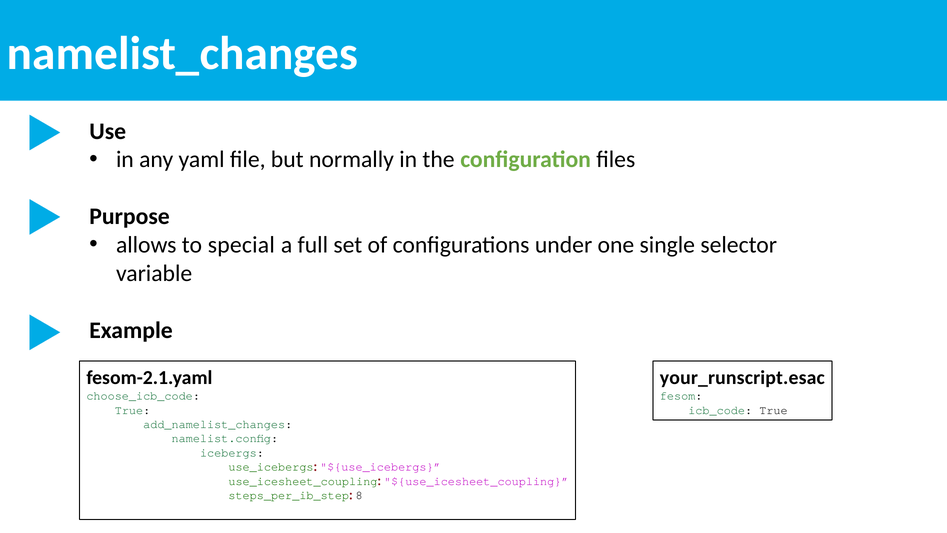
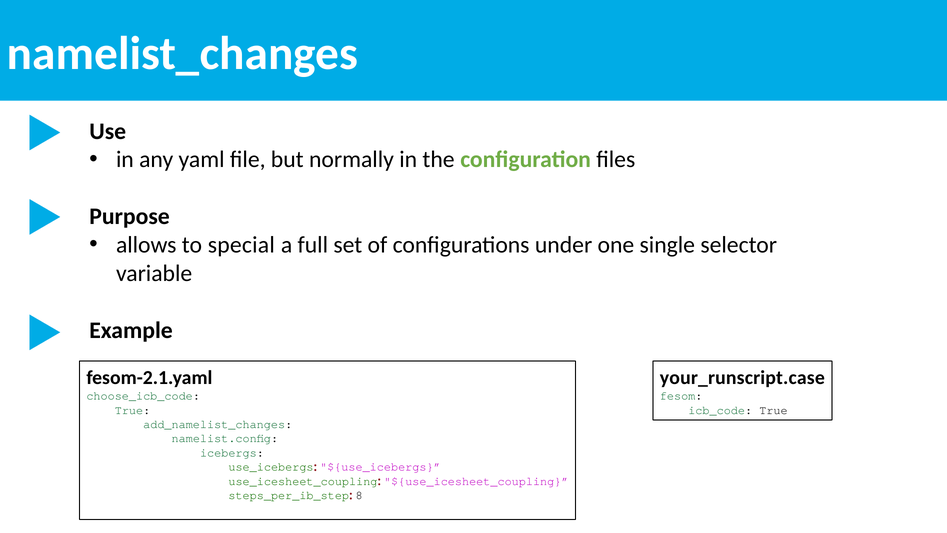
your_runscript.esac: your_runscript.esac -> your_runscript.case
